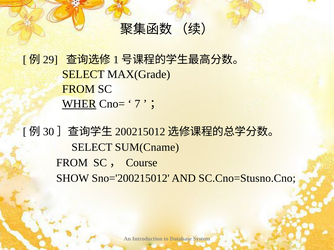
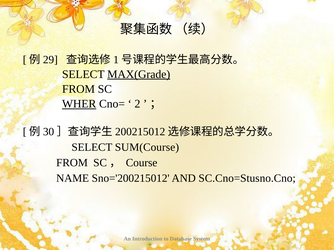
MAX(Grade underline: none -> present
7: 7 -> 2
SUM(Cname: SUM(Cname -> SUM(Course
SHOW: SHOW -> NAME
